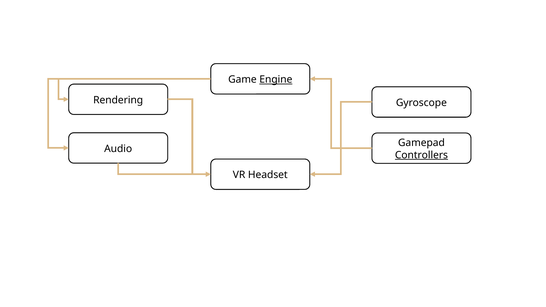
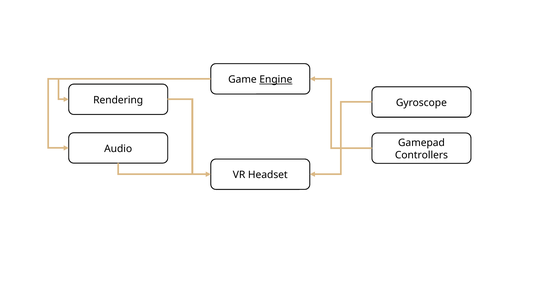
Controllers underline: present -> none
